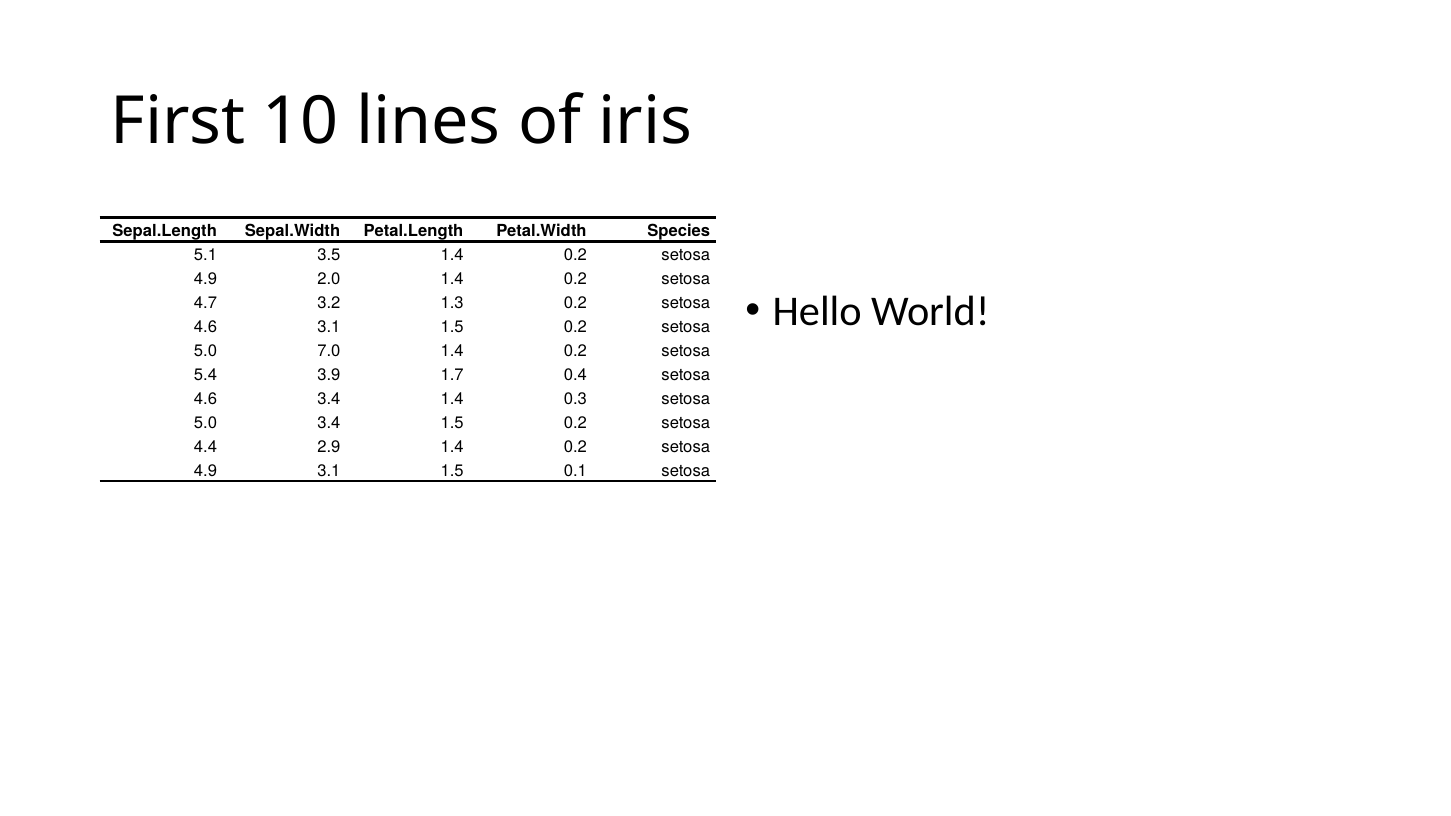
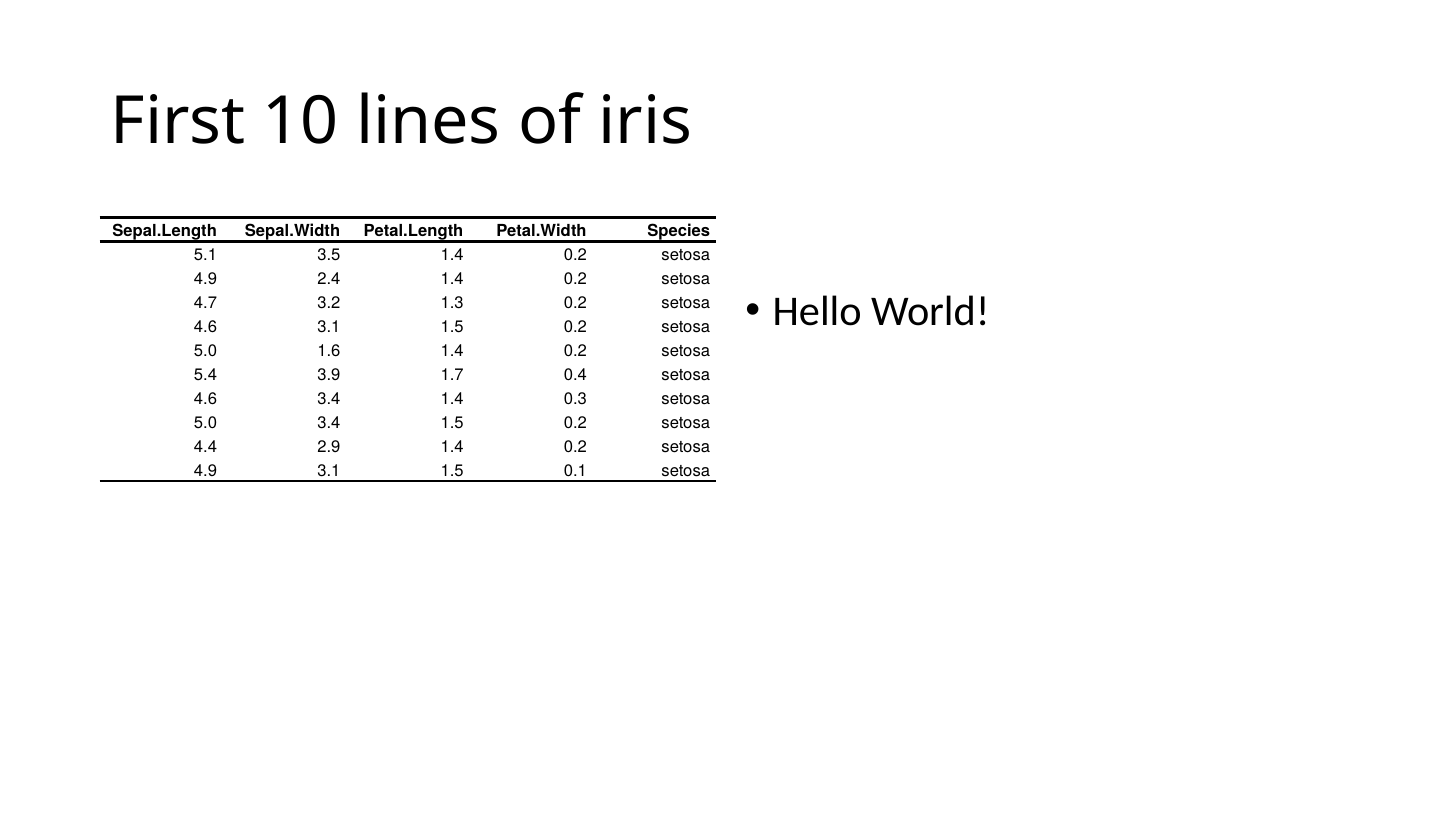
2.0: 2.0 -> 2.4
7.0: 7.0 -> 1.6
